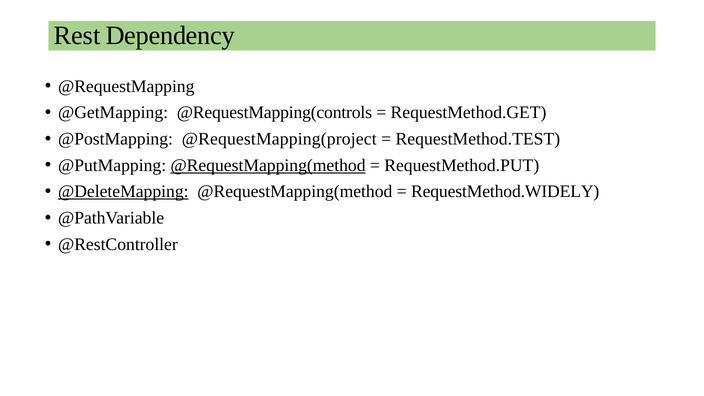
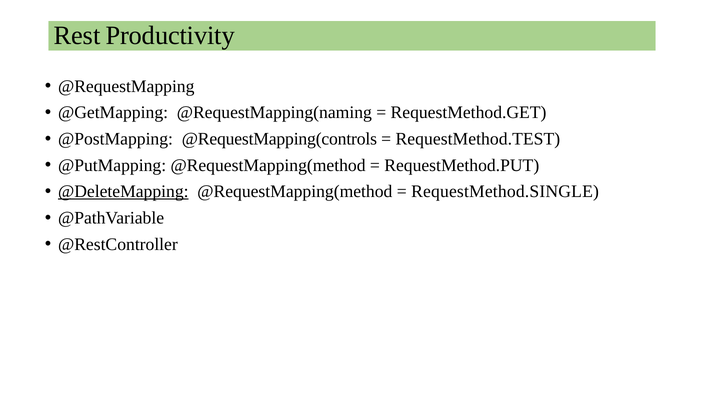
Dependency: Dependency -> Productivity
@RequestMapping(controls: @RequestMapping(controls -> @RequestMapping(naming
@RequestMapping(project: @RequestMapping(project -> @RequestMapping(controls
@RequestMapping(method at (268, 165) underline: present -> none
RequestMethod.WIDELY: RequestMethod.WIDELY -> RequestMethod.SINGLE
